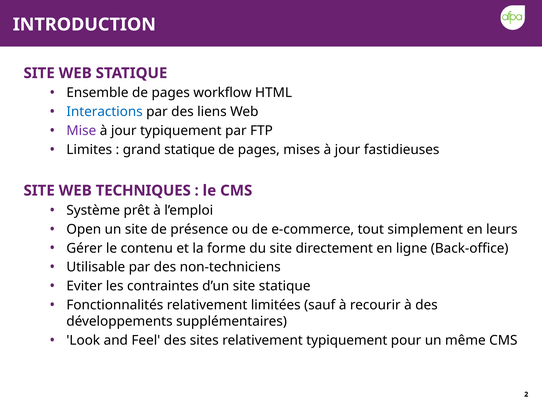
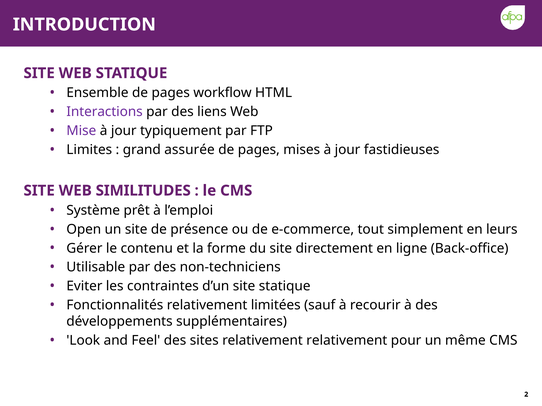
Interactions colour: blue -> purple
grand statique: statique -> assurée
TECHNIQUES: TECHNIQUES -> SIMILITUDES
relativement typiquement: typiquement -> relativement
